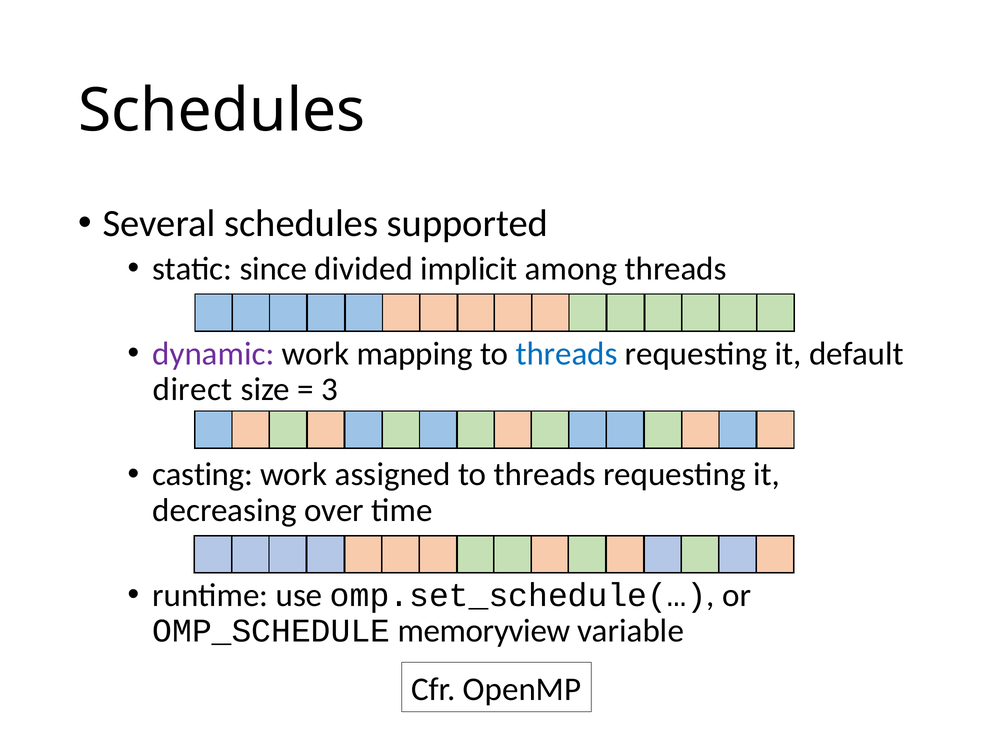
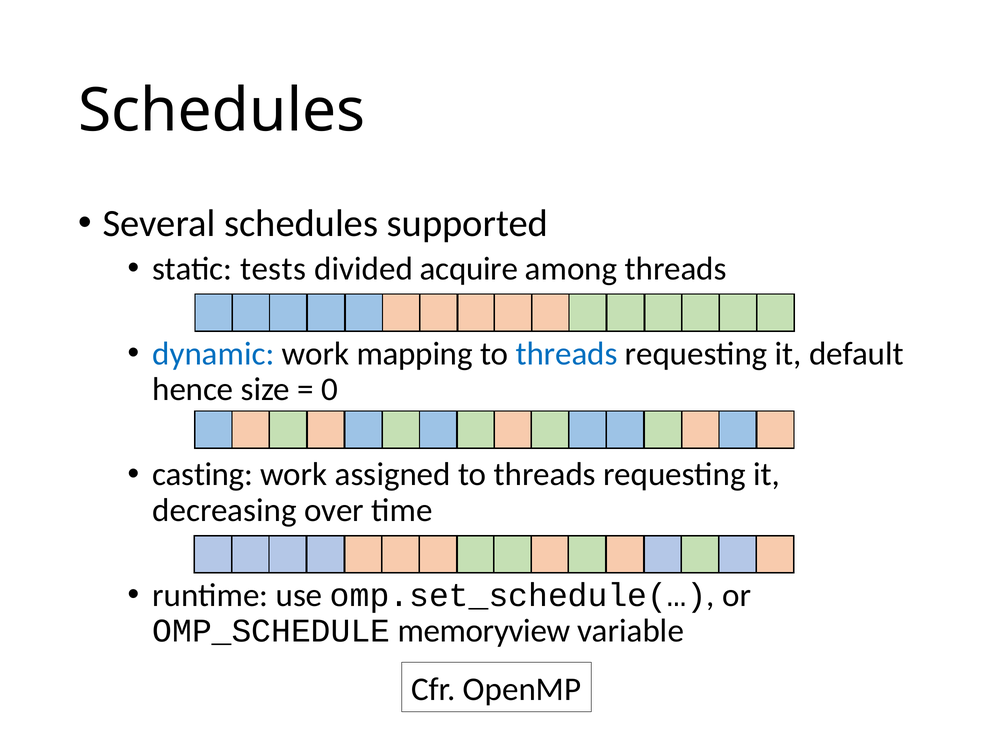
since: since -> tests
implicit: implicit -> acquire
dynamic colour: purple -> blue
direct: direct -> hence
3: 3 -> 0
